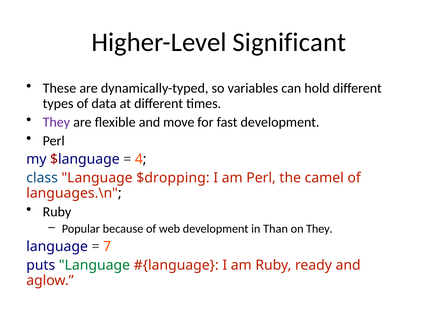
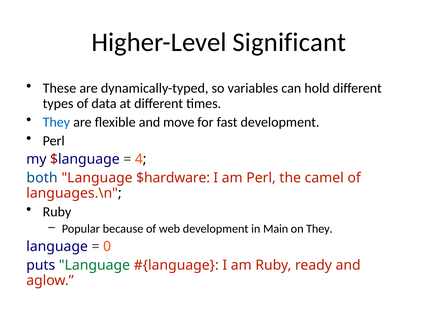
They at (56, 122) colour: purple -> blue
class: class -> both
$dropping: $dropping -> $hardware
Than: Than -> Main
7: 7 -> 0
